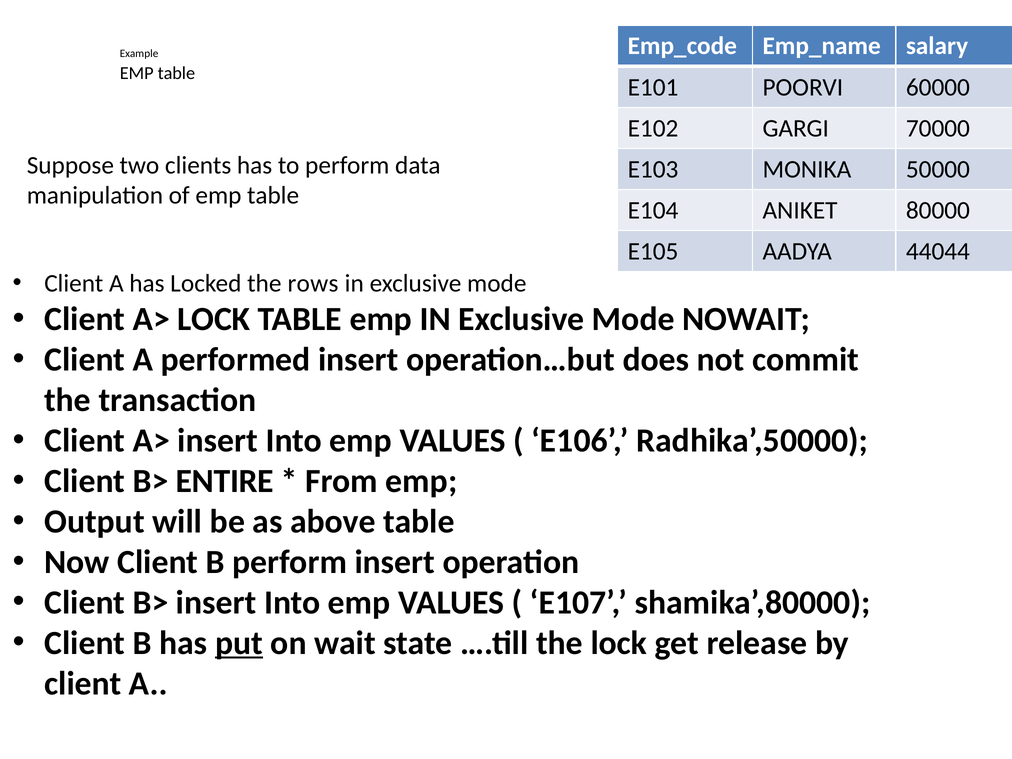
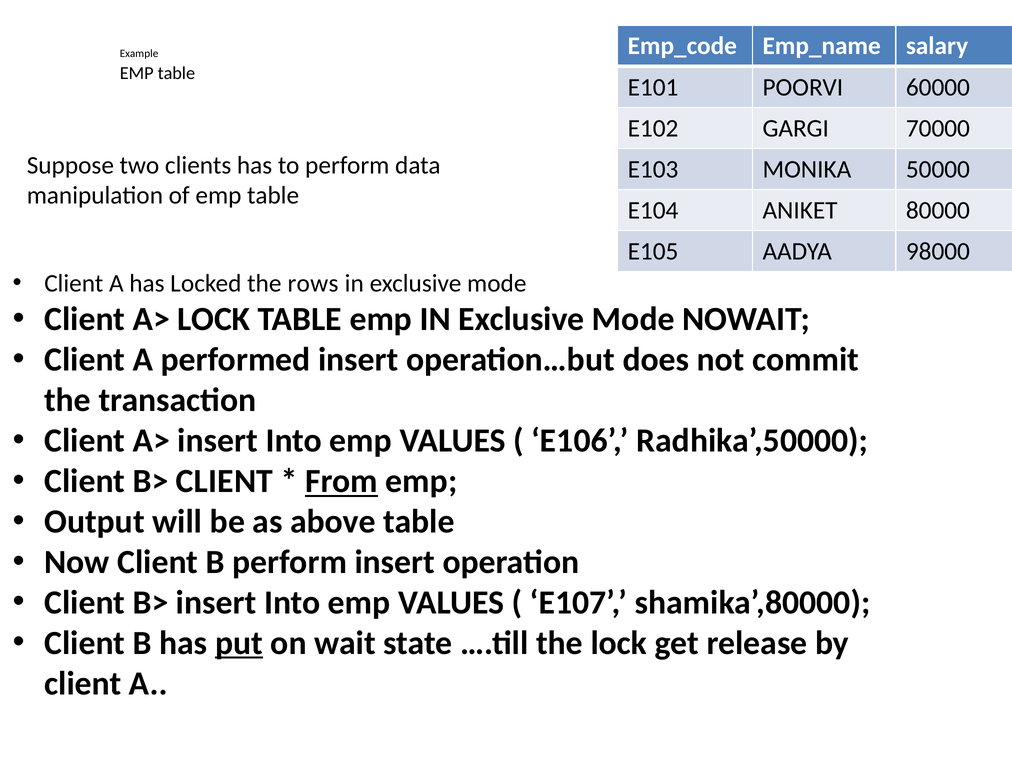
44044: 44044 -> 98000
B> ENTIRE: ENTIRE -> CLIENT
From underline: none -> present
